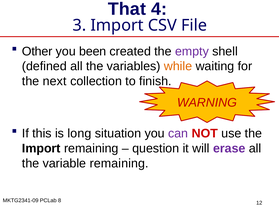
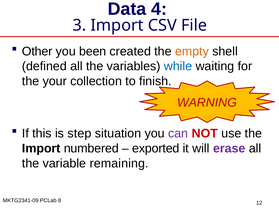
That: That -> Data
empty colour: purple -> orange
while colour: orange -> blue
next: next -> your
long: long -> step
Import remaining: remaining -> numbered
question: question -> exported
